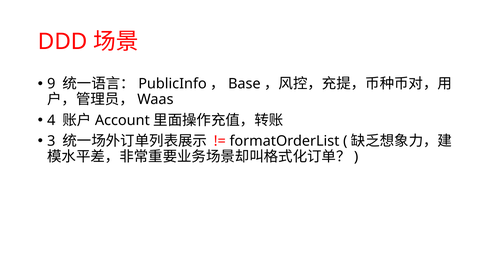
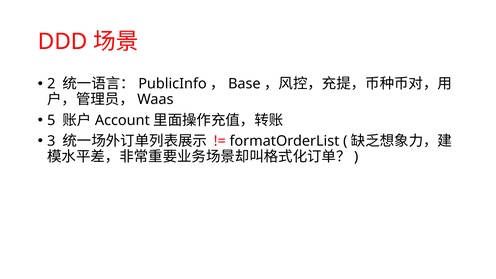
9: 9 -> 2
4: 4 -> 5
